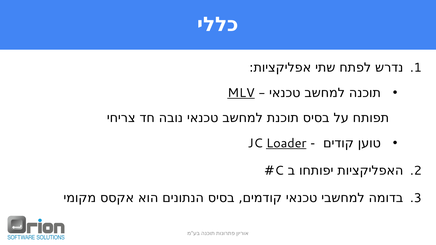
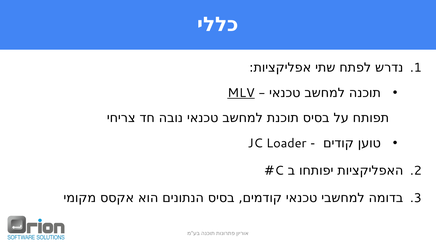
Loader underline: present -> none
